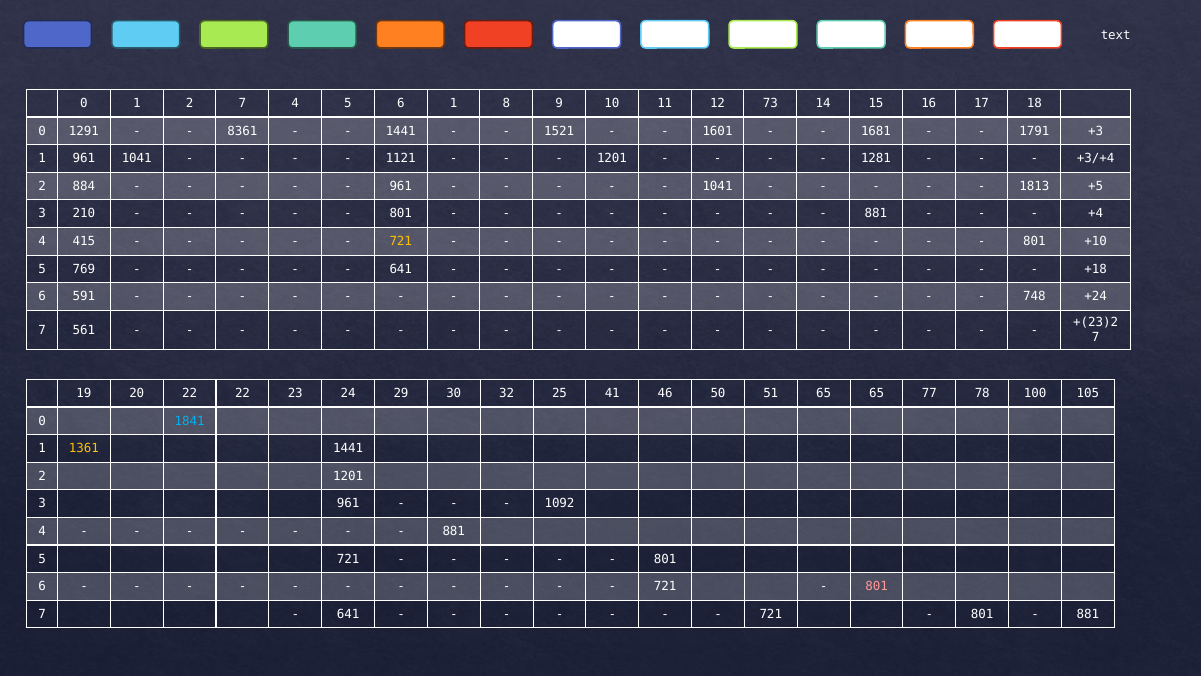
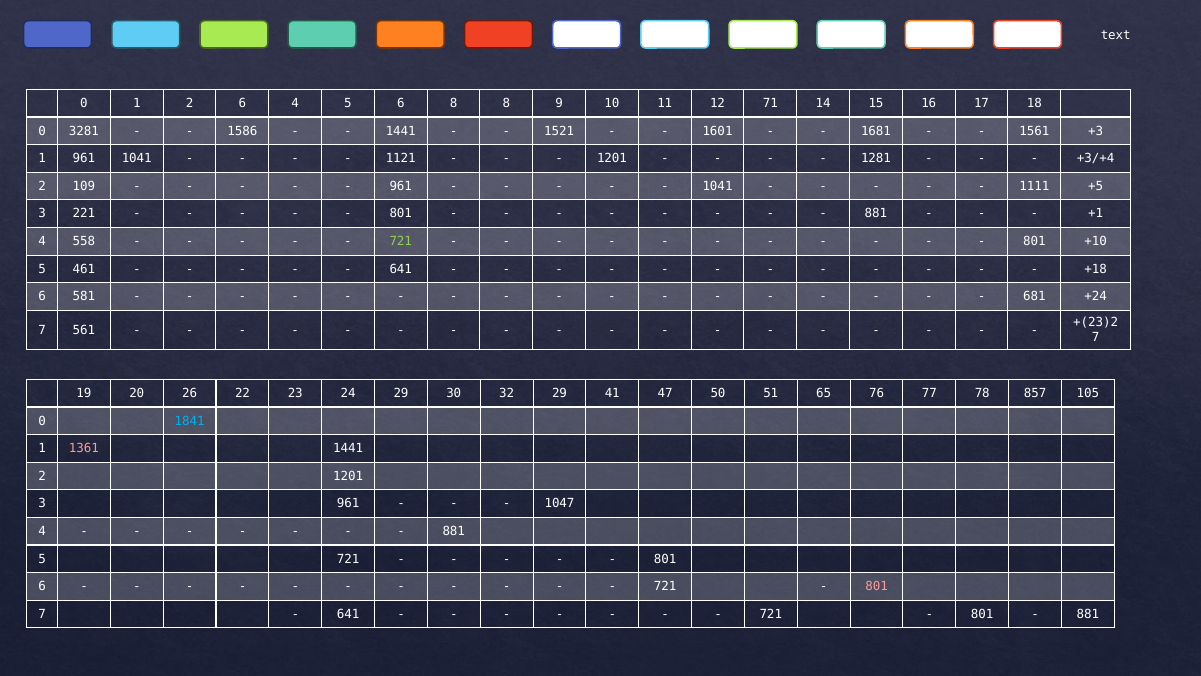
2 7: 7 -> 6
6 1: 1 -> 8
73: 73 -> 71
1291: 1291 -> 3281
8361: 8361 -> 1586
1791: 1791 -> 1561
884: 884 -> 109
1813: 1813 -> 1111
210: 210 -> 221
+4: +4 -> +1
415: 415 -> 558
721 at (401, 241) colour: yellow -> light green
769: 769 -> 461
591: 591 -> 581
748: 748 -> 681
20 22: 22 -> 26
32 25: 25 -> 29
46: 46 -> 47
65 65: 65 -> 76
100: 100 -> 857
1361 colour: yellow -> pink
1092: 1092 -> 1047
